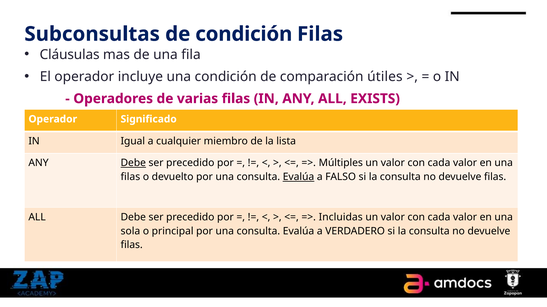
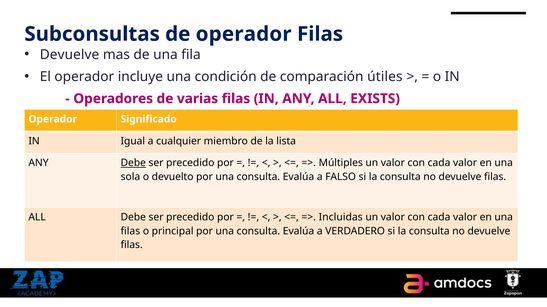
de condición: condición -> operador
Cláusulas at (70, 55): Cláusulas -> Devuelve
filas at (130, 177): filas -> sola
Evalúa at (299, 177) underline: present -> none
sola at (130, 231): sola -> filas
